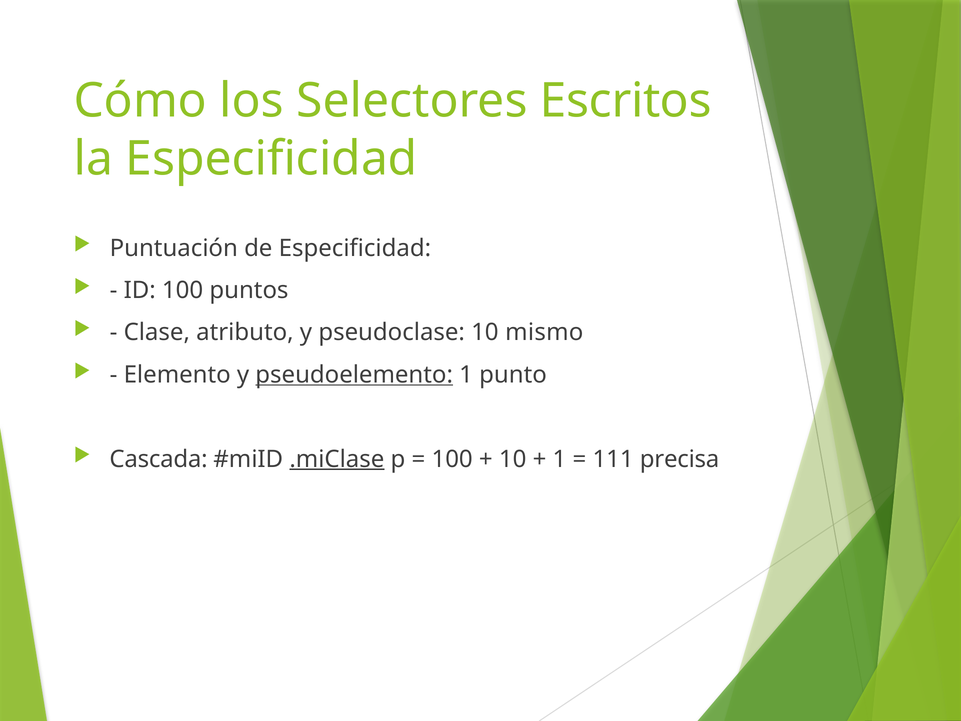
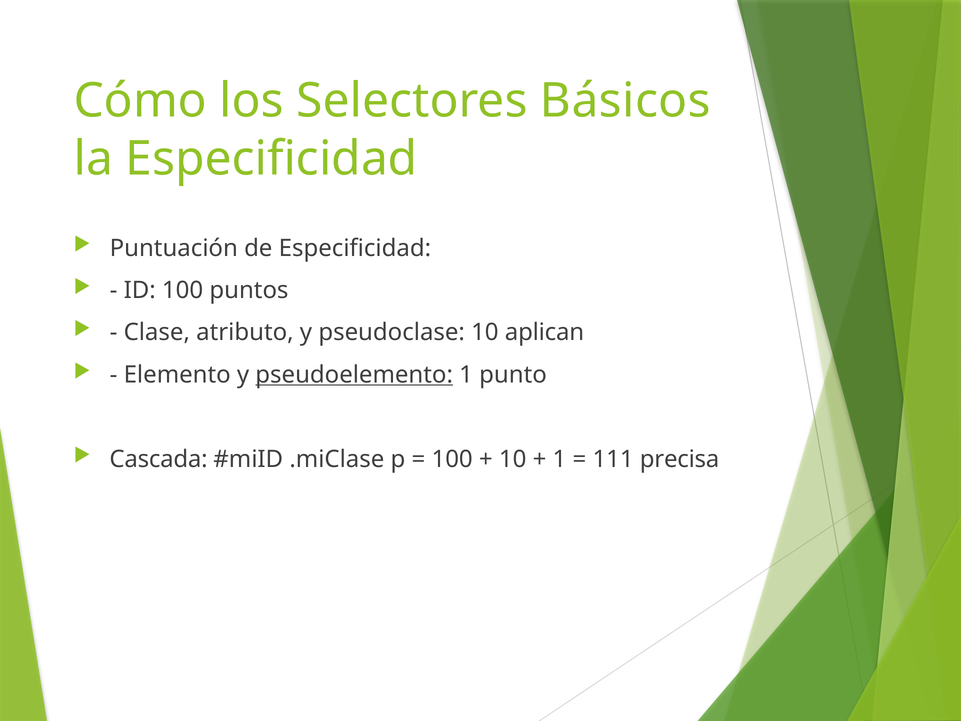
Escritos: Escritos -> Básicos
mismo: mismo -> aplican
.miClase underline: present -> none
